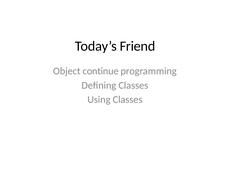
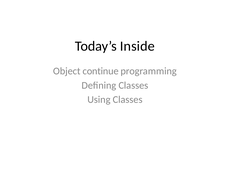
Friend: Friend -> Inside
